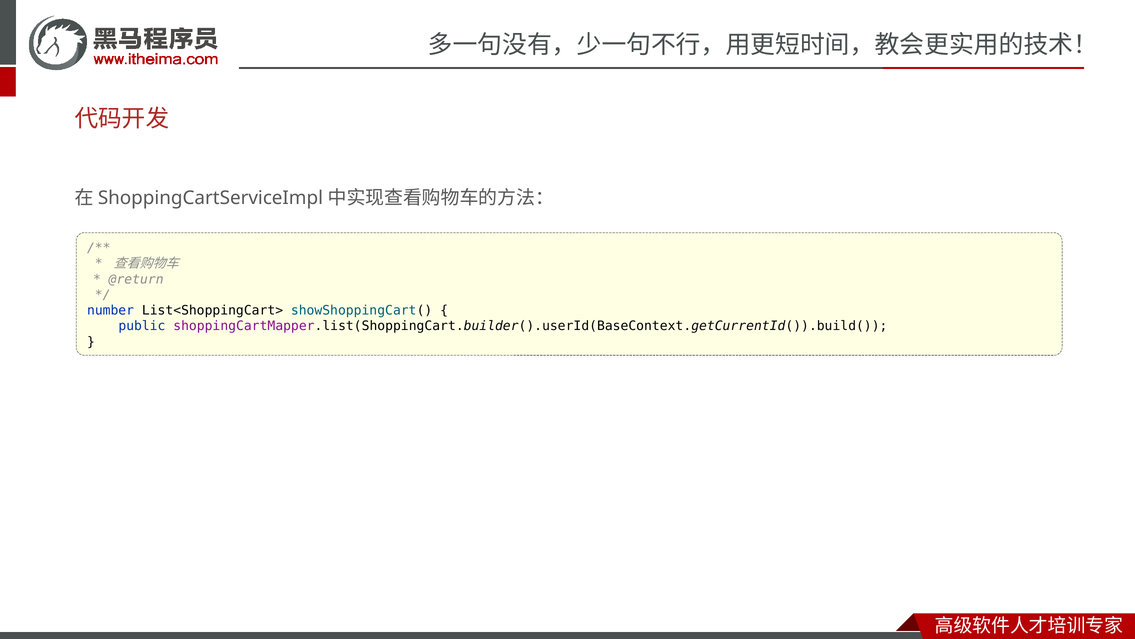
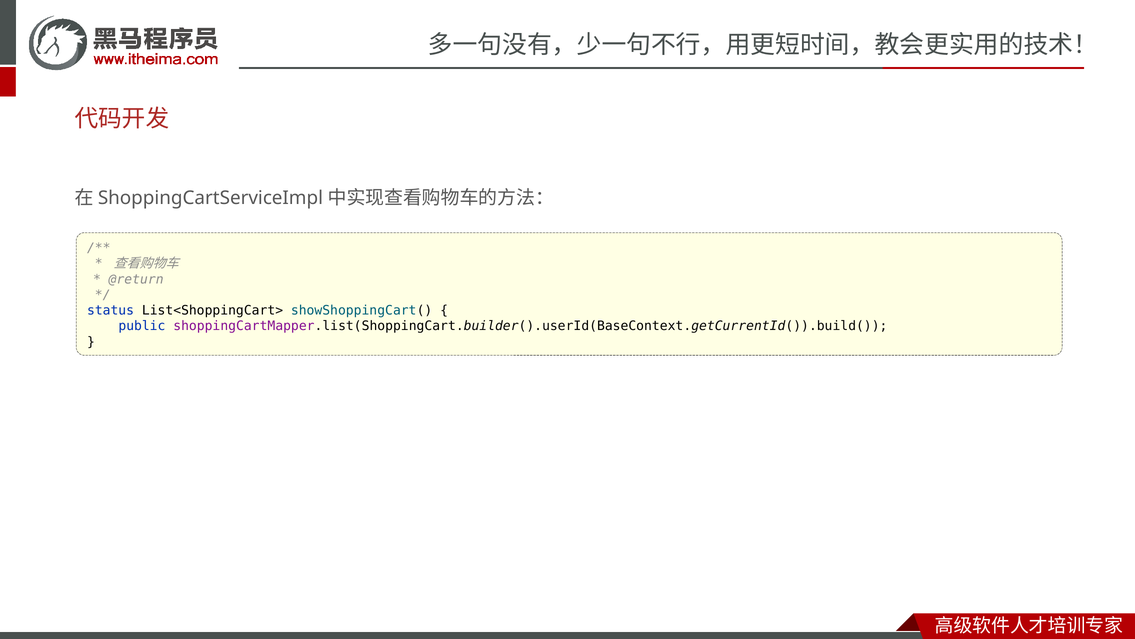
number: number -> status
